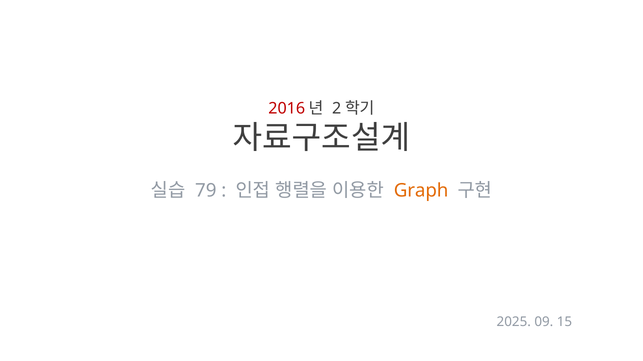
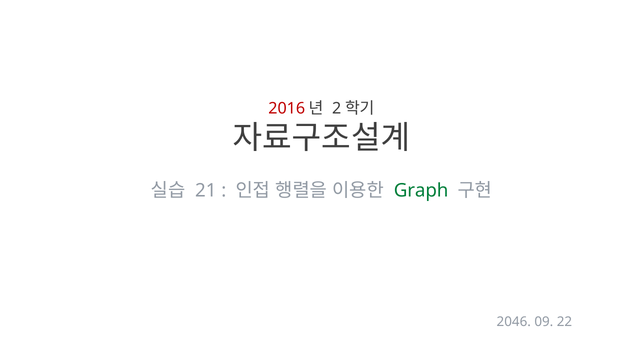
79: 79 -> 21
Graph colour: orange -> green
2025: 2025 -> 2046
15: 15 -> 22
